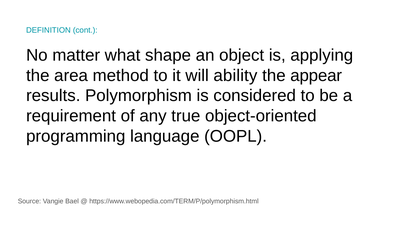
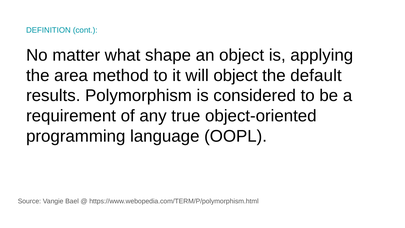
will ability: ability -> object
appear: appear -> default
